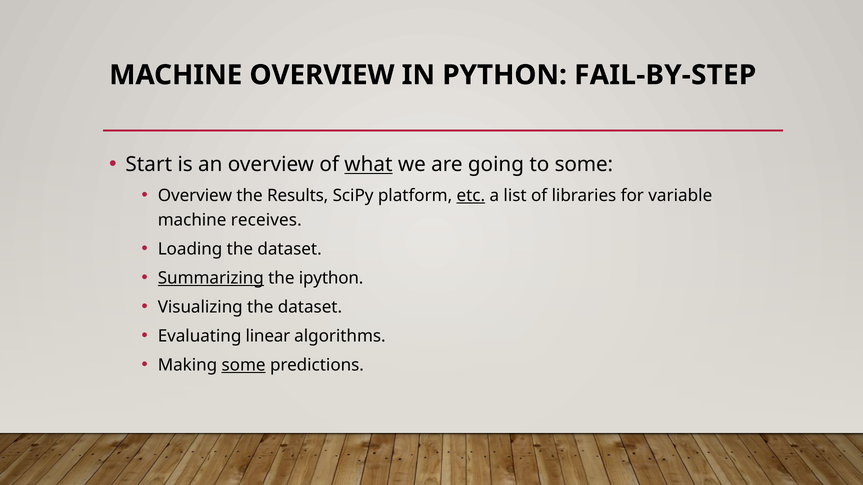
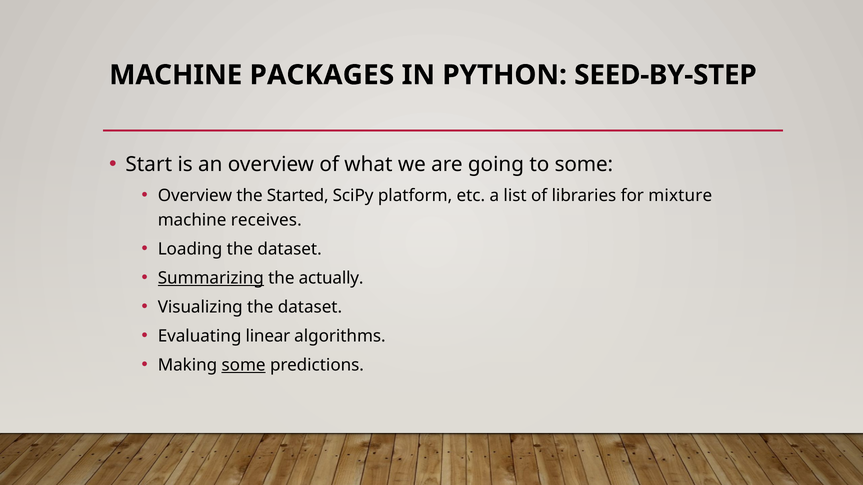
MACHINE OVERVIEW: OVERVIEW -> PACKAGES
FAIL-BY-STEP: FAIL-BY-STEP -> SEED-BY-STEP
what underline: present -> none
Results: Results -> Started
etc underline: present -> none
variable: variable -> mixture
ipython: ipython -> actually
